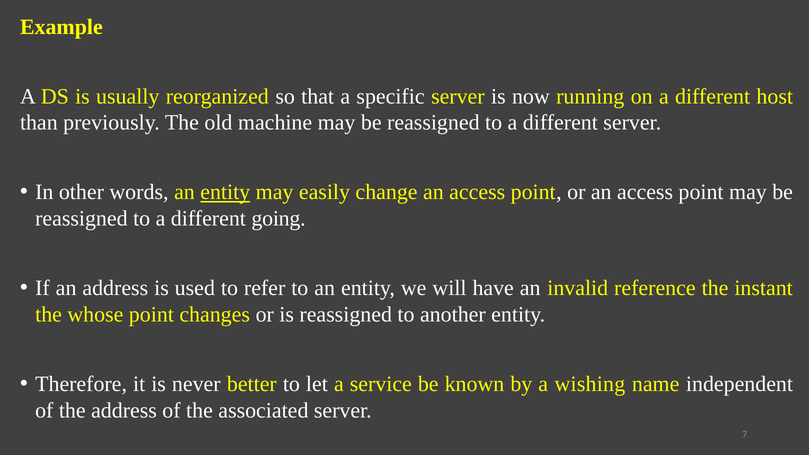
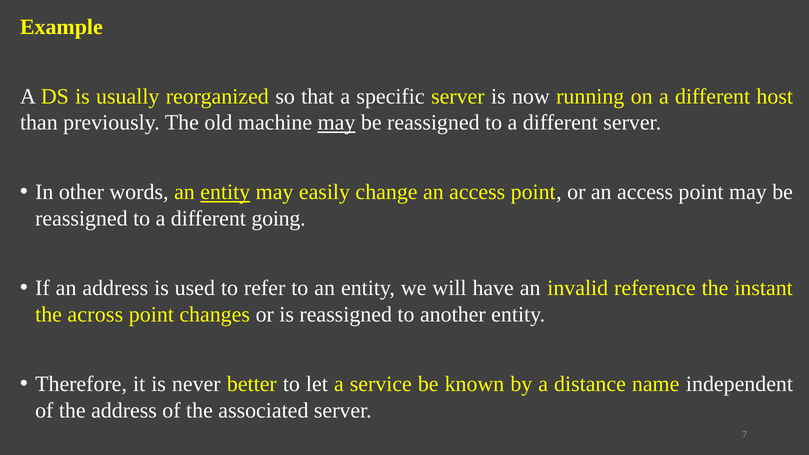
may at (337, 123) underline: none -> present
whose: whose -> across
wishing: wishing -> distance
